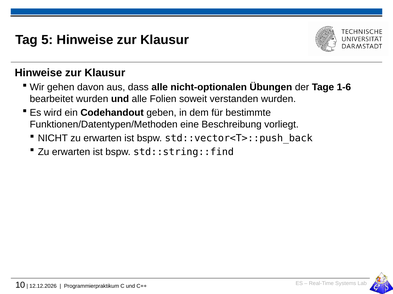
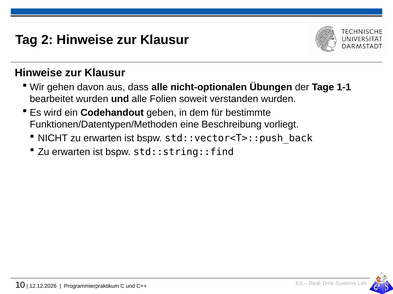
5: 5 -> 2
1-6: 1-6 -> 1-1
